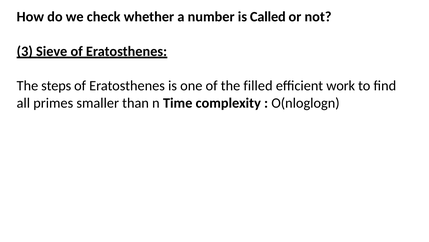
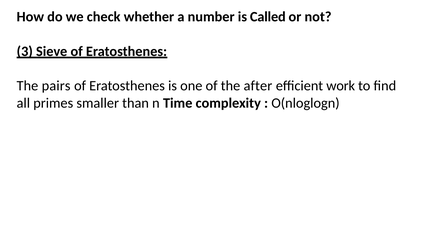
steps: steps -> pairs
filled: filled -> after
